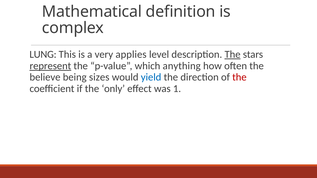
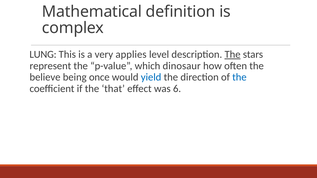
represent underline: present -> none
anything: anything -> dinosaur
sizes: sizes -> once
the at (239, 77) colour: red -> blue
only: only -> that
1: 1 -> 6
